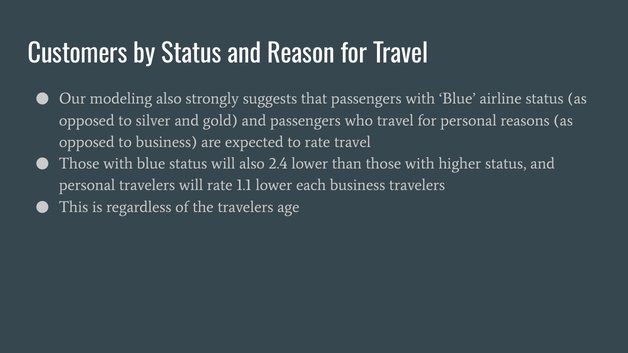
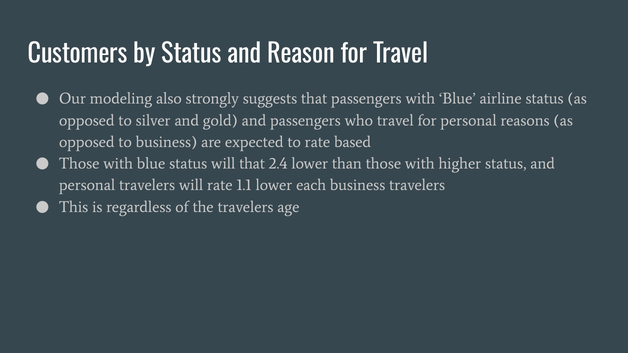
rate travel: travel -> based
will also: also -> that
